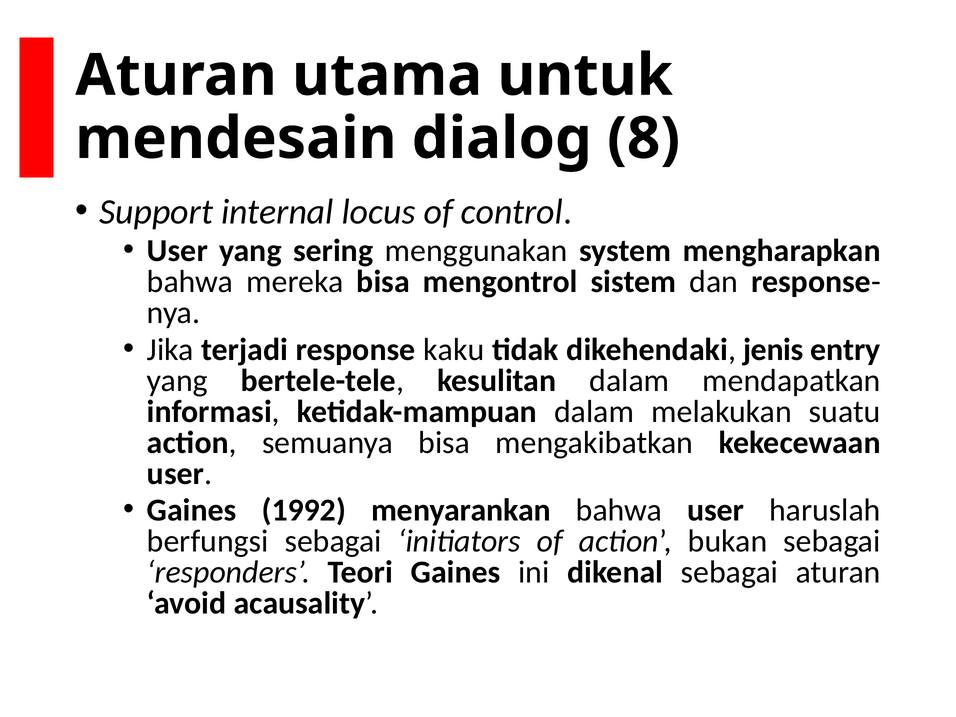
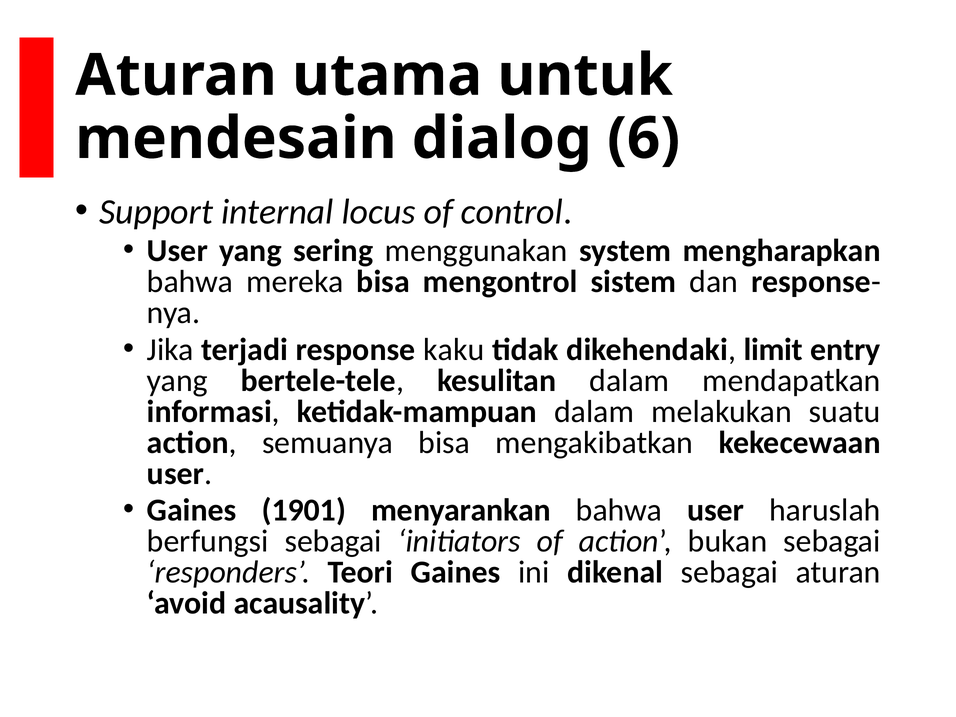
8: 8 -> 6
jenis: jenis -> limit
1992: 1992 -> 1901
